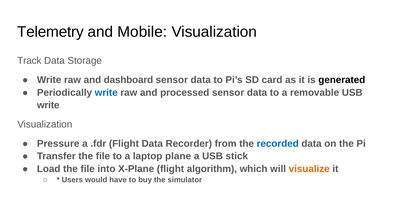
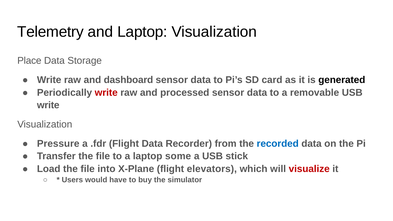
and Mobile: Mobile -> Laptop
Track: Track -> Place
write at (106, 93) colour: blue -> red
plane: plane -> some
algorithm: algorithm -> elevators
visualize colour: orange -> red
